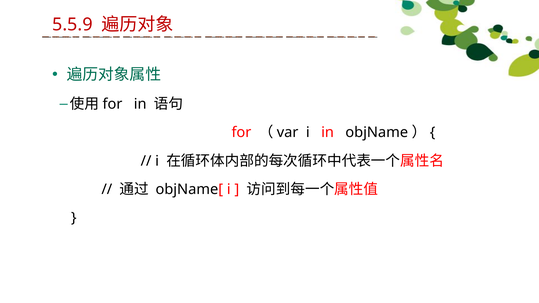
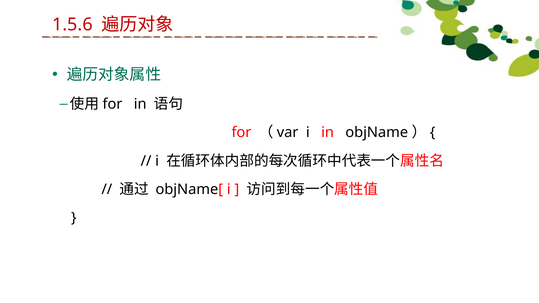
5.5.9: 5.5.9 -> 1.5.6
